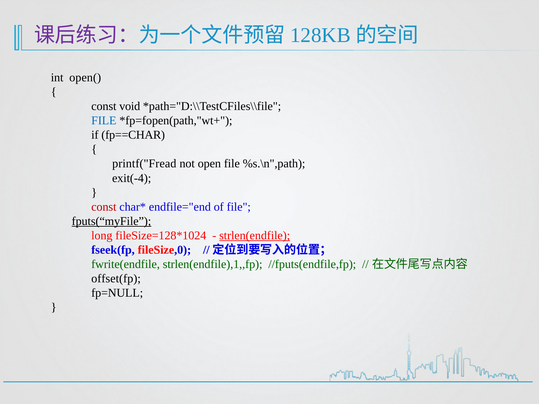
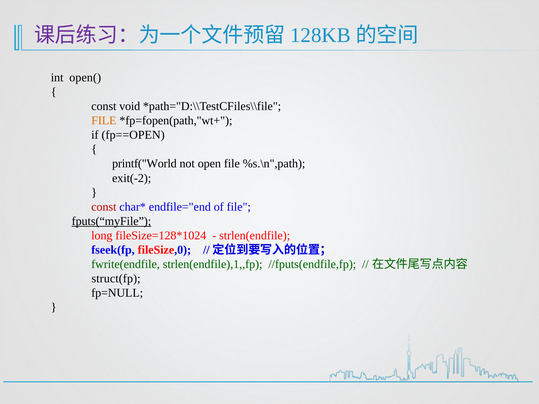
FILE at (104, 121) colour: blue -> orange
fp==CHAR: fp==CHAR -> fp==OPEN
printf("Fread: printf("Fread -> printf("World
exit(-4: exit(-4 -> exit(-2
strlen(endfile underline: present -> none
offset(fp: offset(fp -> struct(fp
